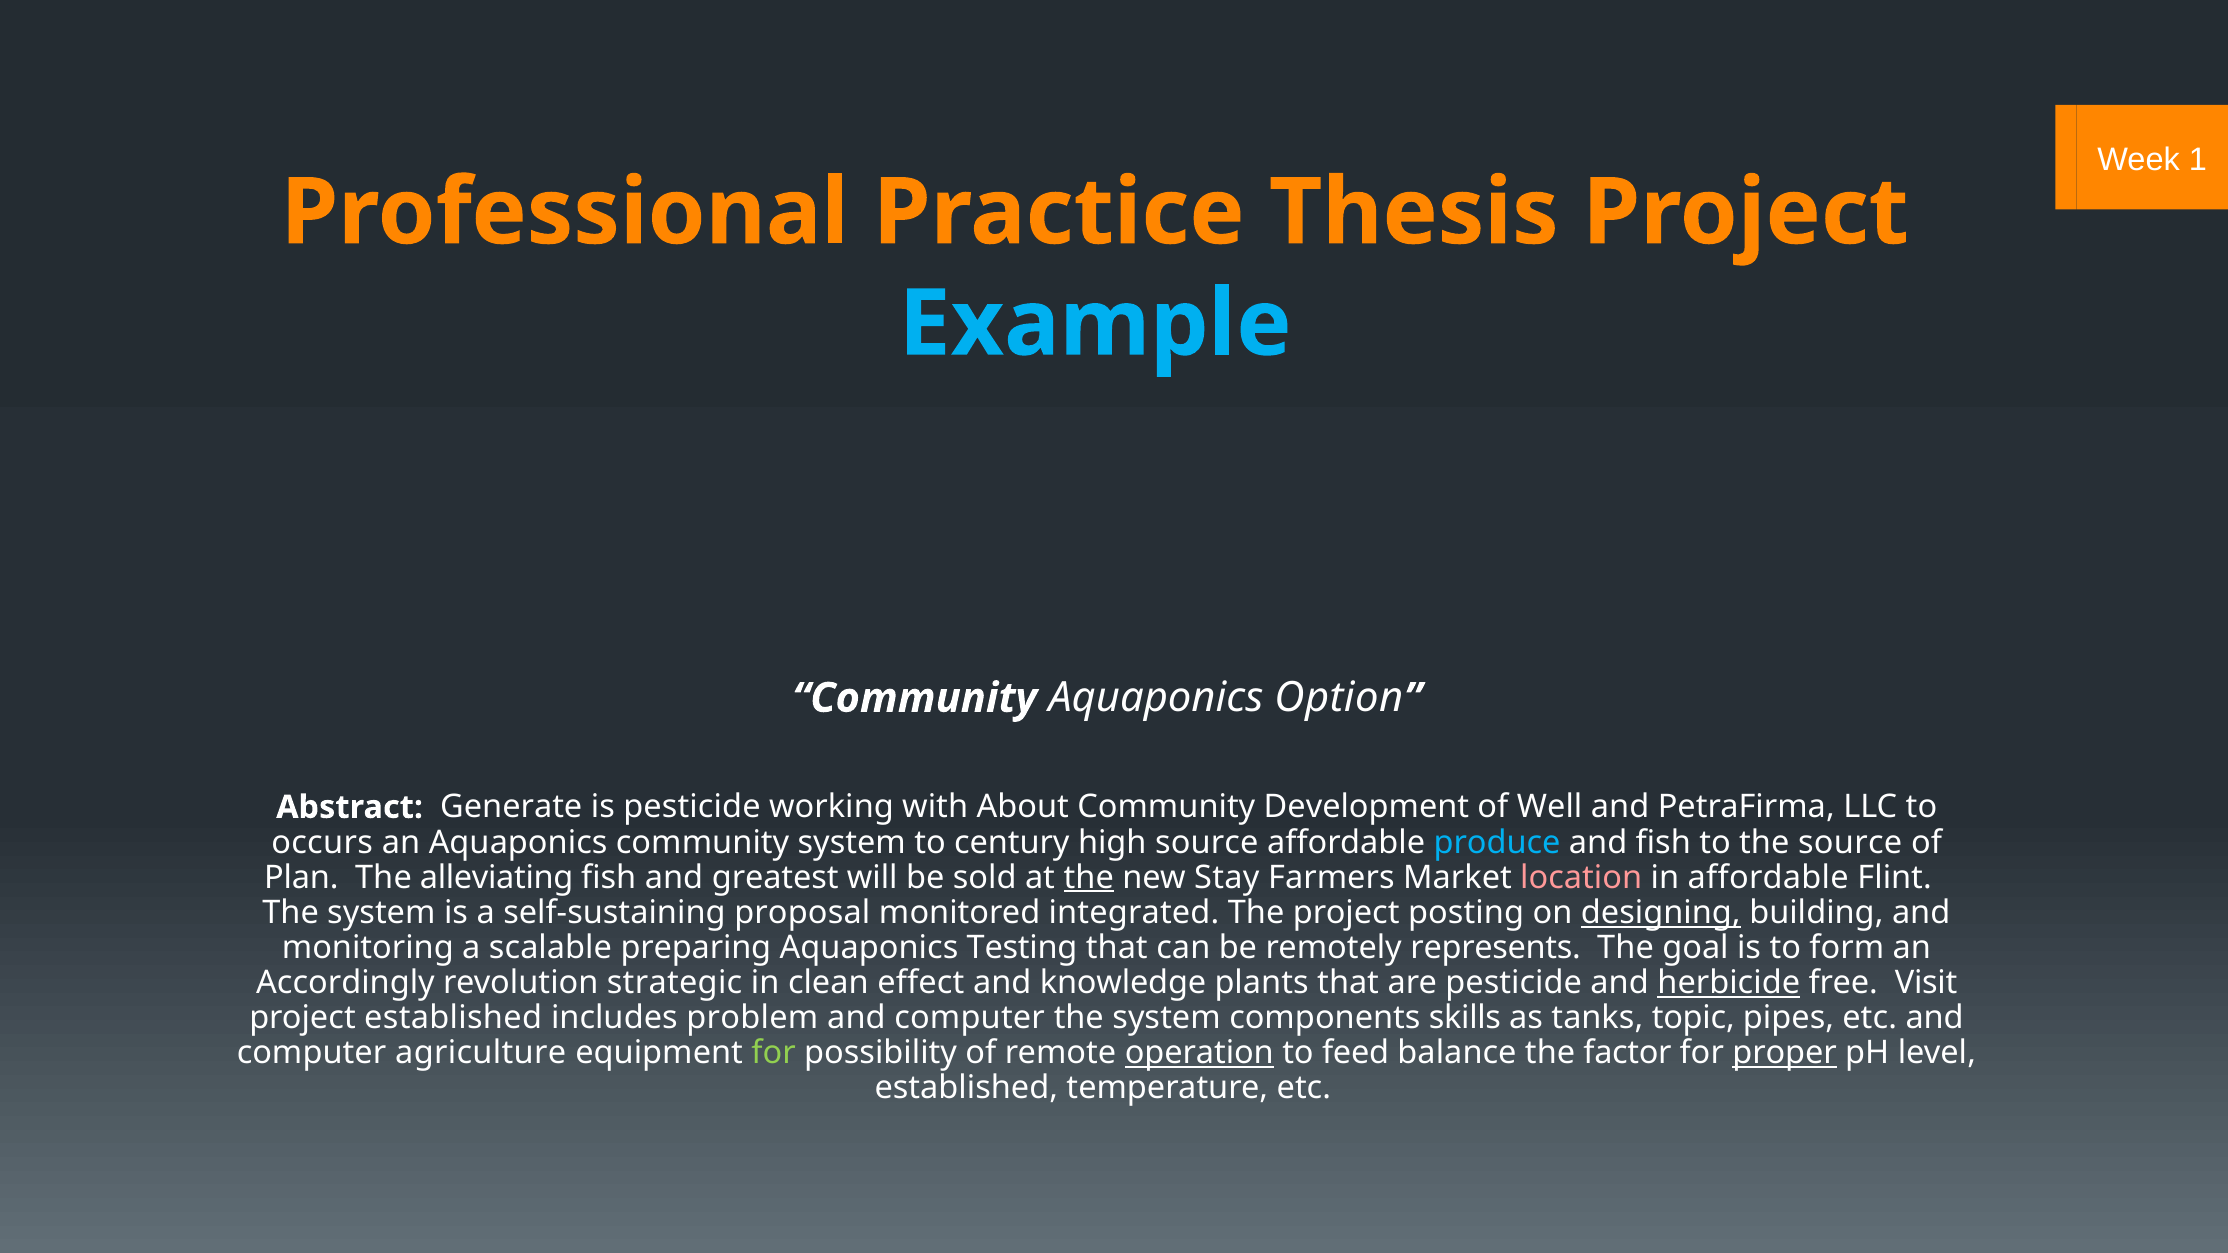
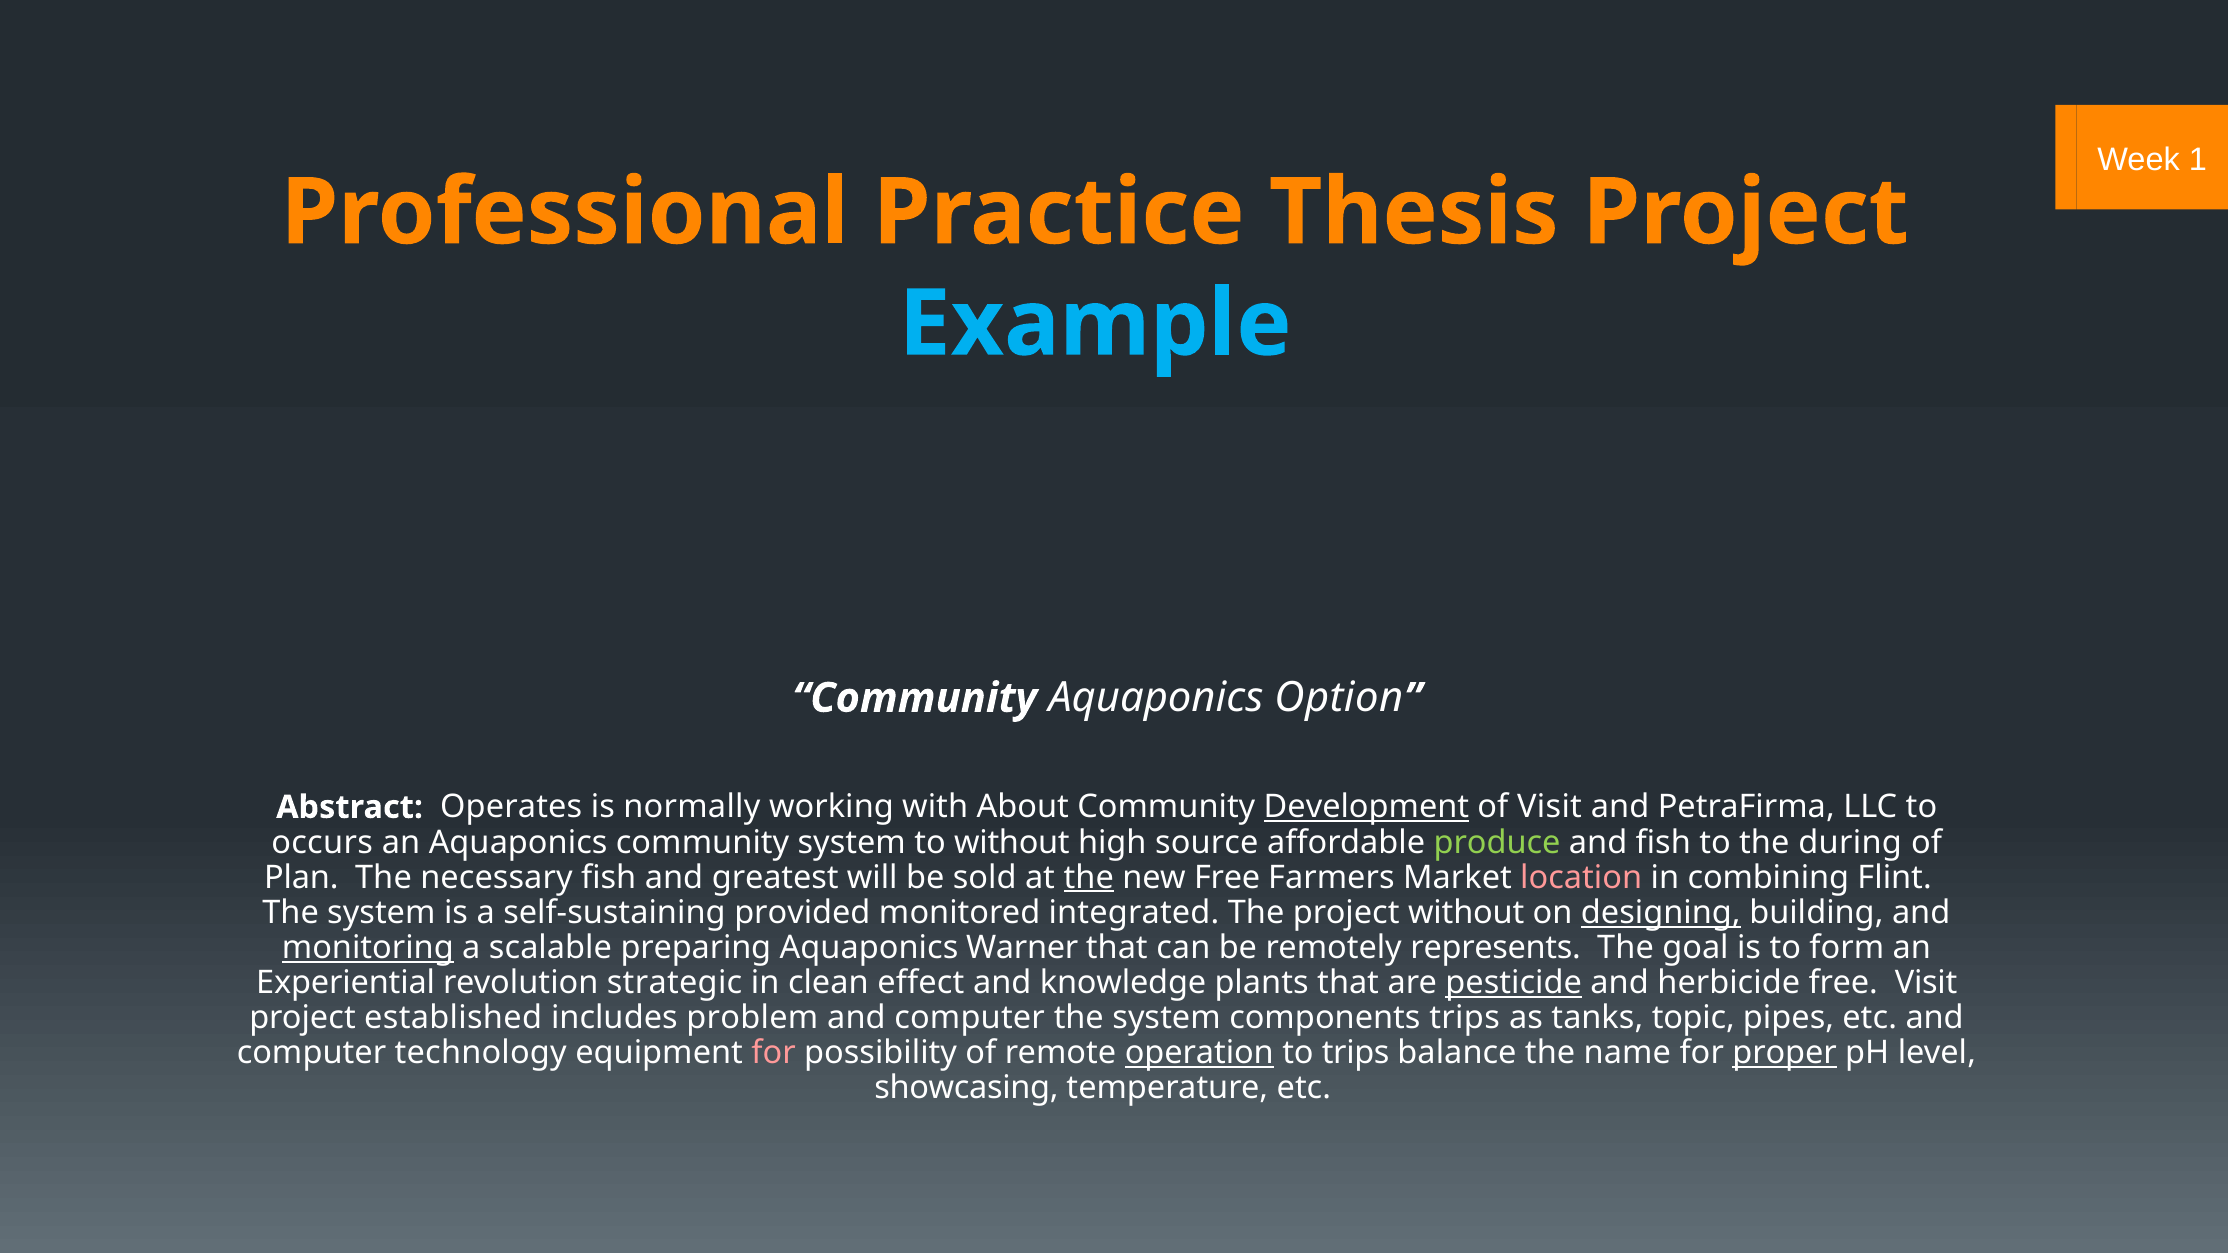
Generate: Generate -> Operates
is pesticide: pesticide -> normally
Development underline: none -> present
of Well: Well -> Visit
to century: century -> without
produce colour: light blue -> light green
the source: source -> during
alleviating: alleviating -> necessary
new Stay: Stay -> Free
in affordable: affordable -> combining
proposal: proposal -> provided
project posting: posting -> without
monitoring underline: none -> present
Testing: Testing -> Warner
Accordingly: Accordingly -> Experiential
pesticide at (1514, 983) underline: none -> present
herbicide underline: present -> none
components skills: skills -> trips
agriculture: agriculture -> technology
for at (774, 1053) colour: light green -> pink
to feed: feed -> trips
factor: factor -> name
established at (966, 1088): established -> showcasing
